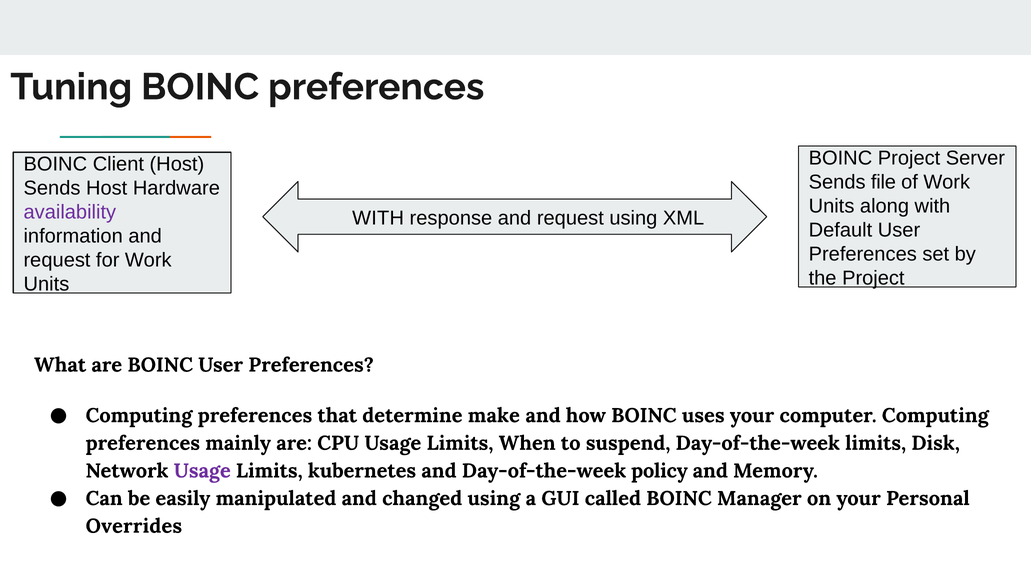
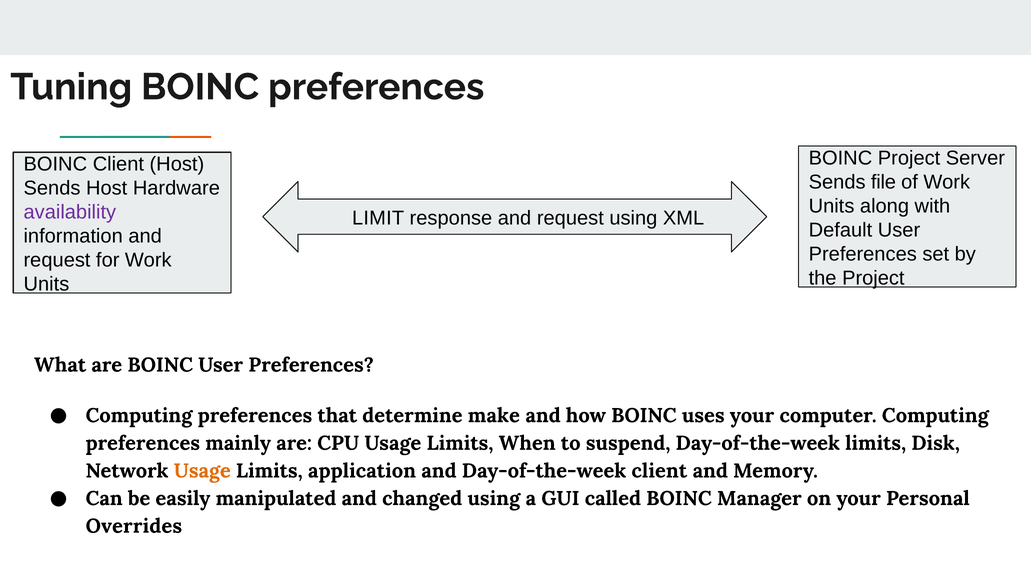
WITH at (378, 218): WITH -> LIMIT
Usage at (202, 471) colour: purple -> orange
kubernetes: kubernetes -> application
Day-of-the-week policy: policy -> client
